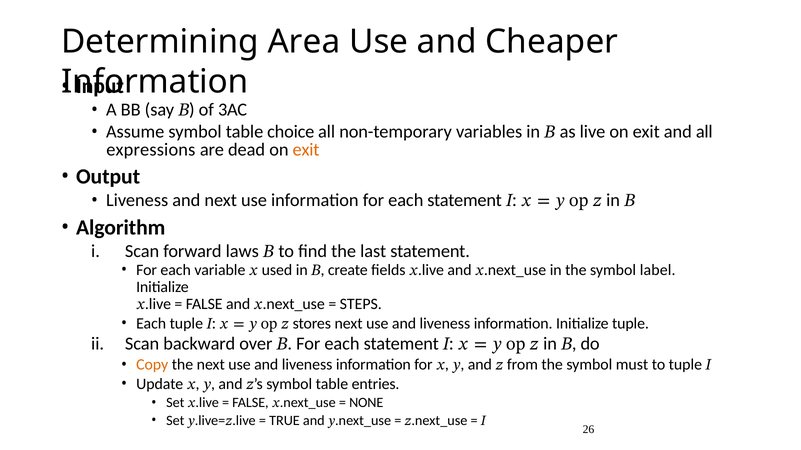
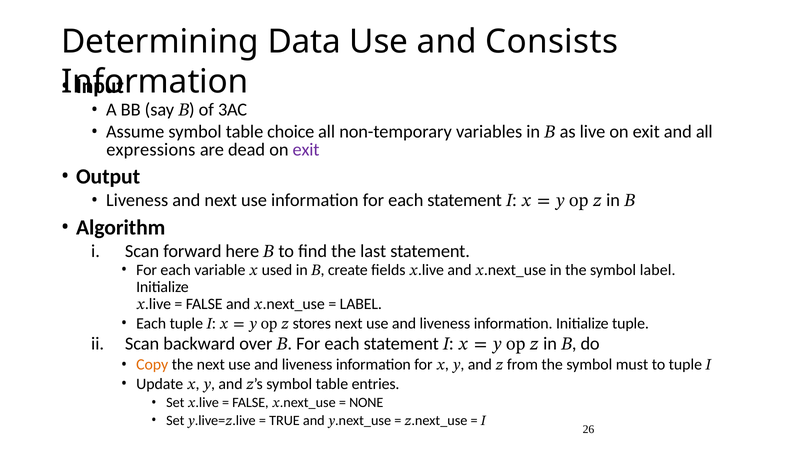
Area: Area -> Data
Cheaper: Cheaper -> Consists
exit at (306, 150) colour: orange -> purple
laws: laws -> here
STEPS at (361, 305): STEPS -> LABEL
